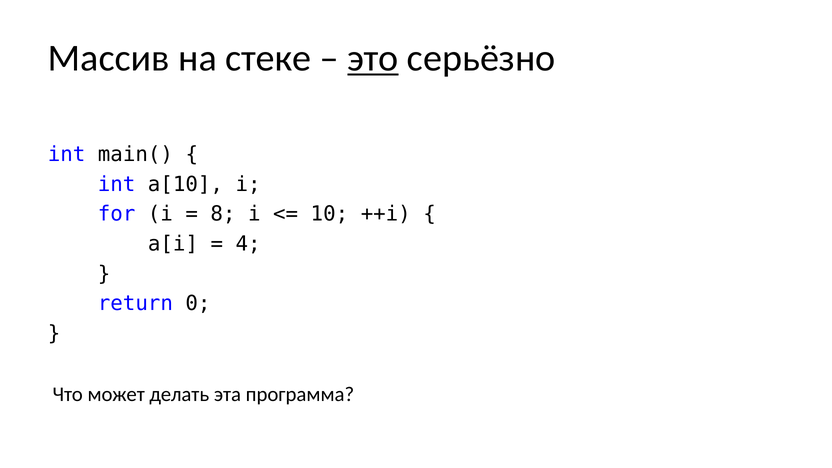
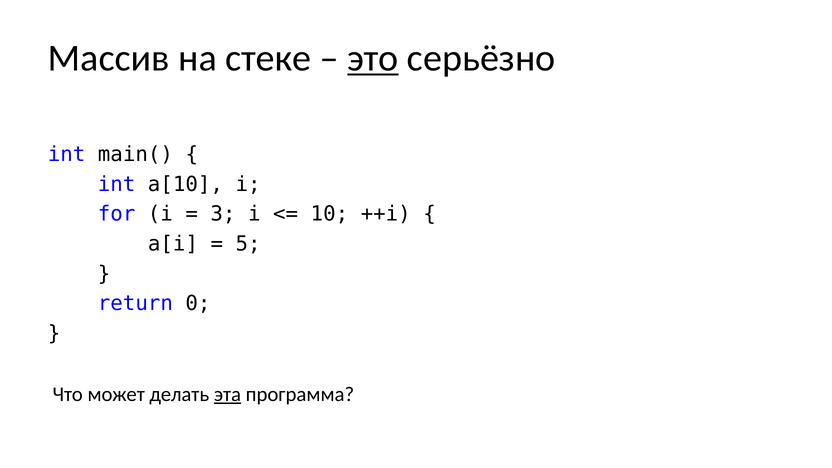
8: 8 -> 3
4: 4 -> 5
эта underline: none -> present
